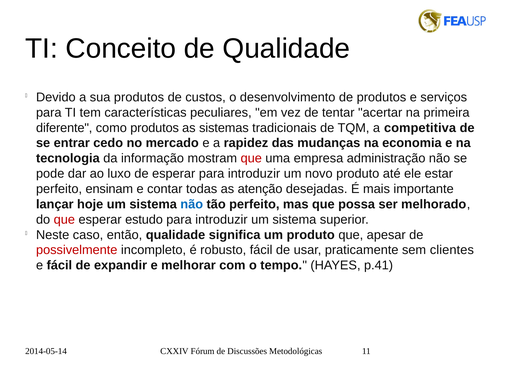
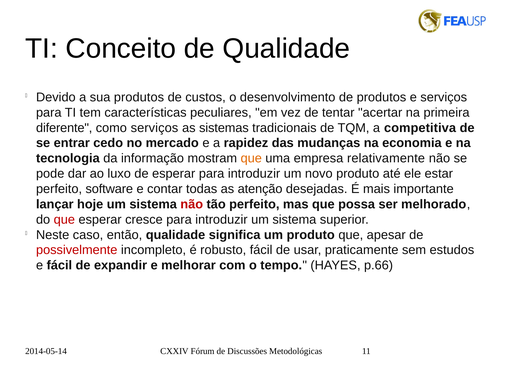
como produtos: produtos -> serviços
que at (251, 158) colour: red -> orange
administração: administração -> relativamente
ensinam: ensinam -> software
não at (192, 204) colour: blue -> red
estudo: estudo -> cresce
clientes: clientes -> estudos
p.41: p.41 -> p.66
